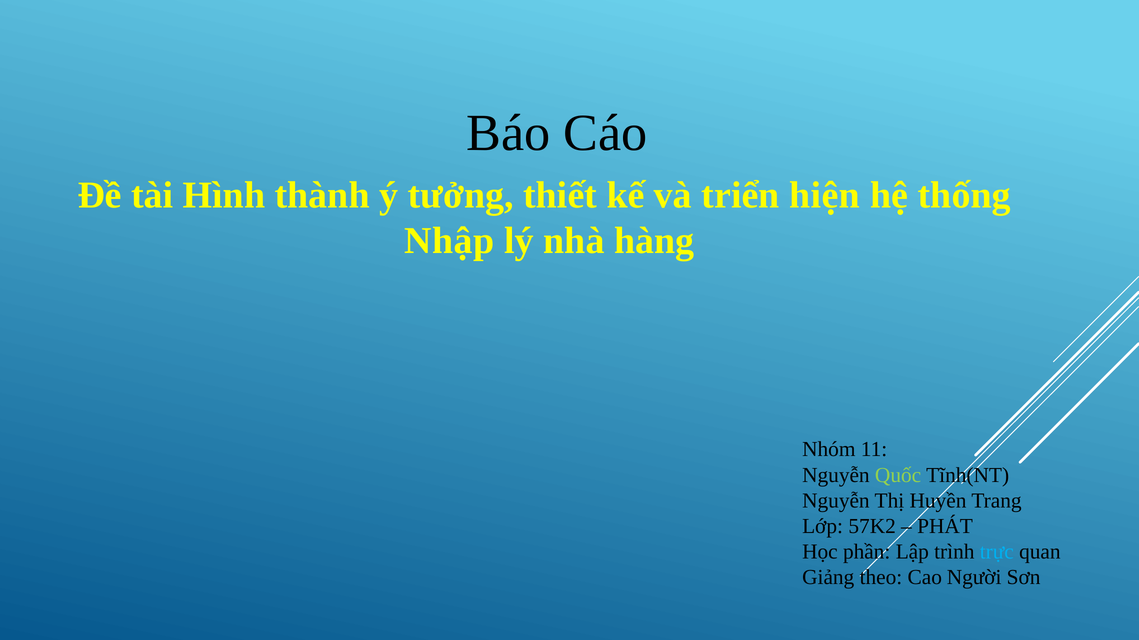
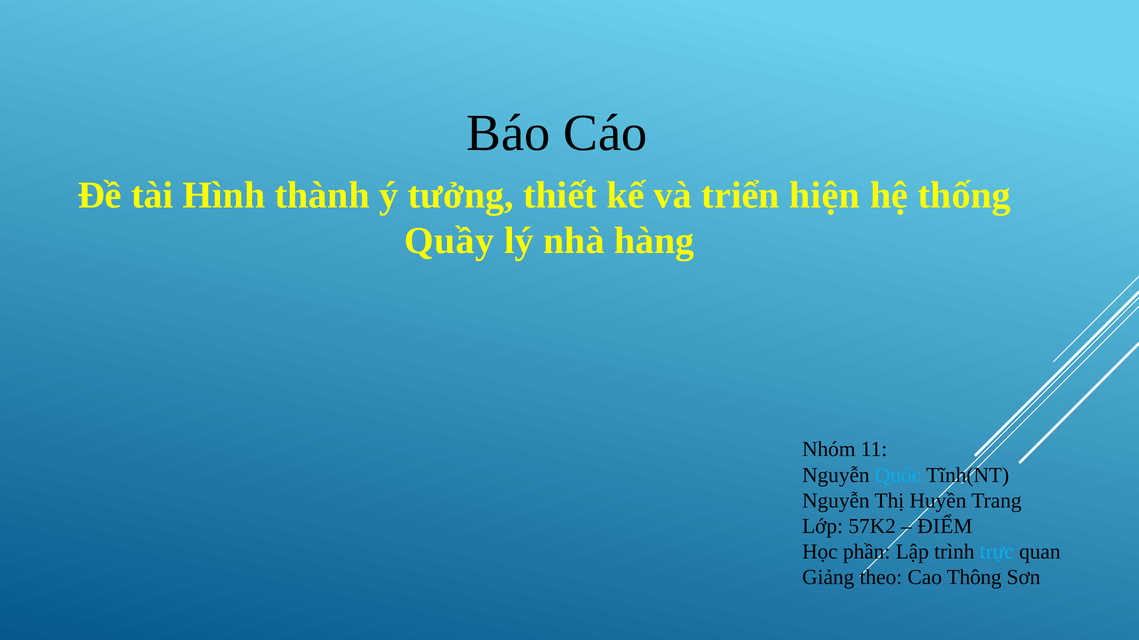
Nhập: Nhập -> Quầy
Quốc colour: light green -> light blue
PHÁT: PHÁT -> ĐIỂM
Người: Người -> Thông
